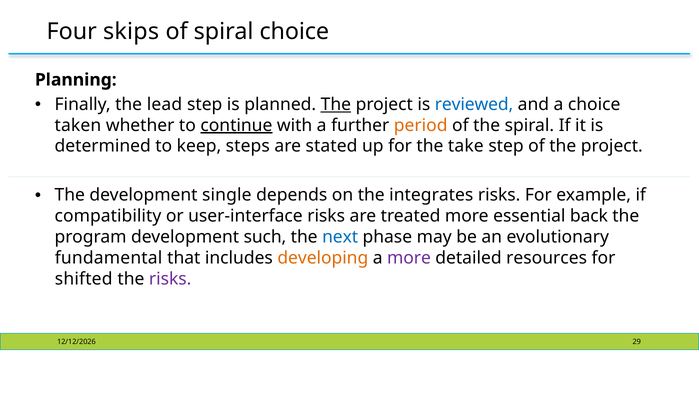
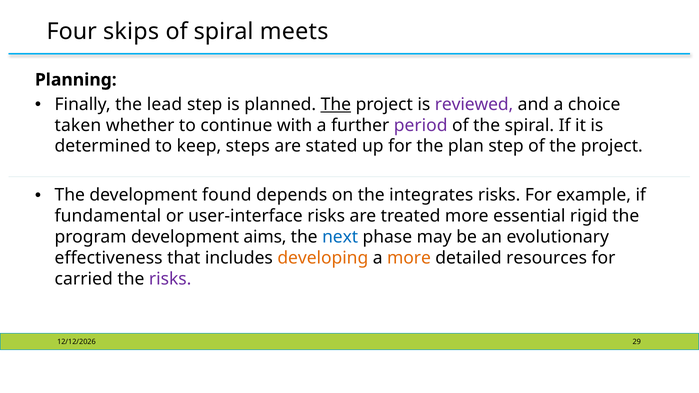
spiral choice: choice -> meets
reviewed colour: blue -> purple
continue underline: present -> none
period colour: orange -> purple
take: take -> plan
single: single -> found
compatibility: compatibility -> fundamental
back: back -> rigid
such: such -> aims
fundamental: fundamental -> effectiveness
more at (409, 258) colour: purple -> orange
shifted: shifted -> carried
